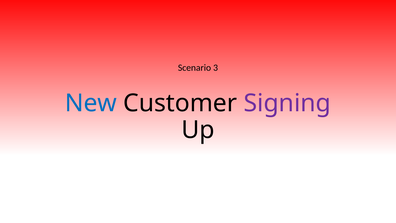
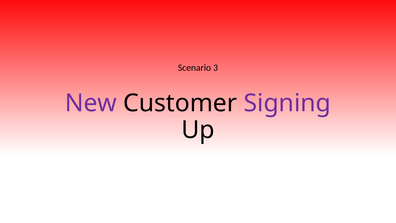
New colour: blue -> purple
